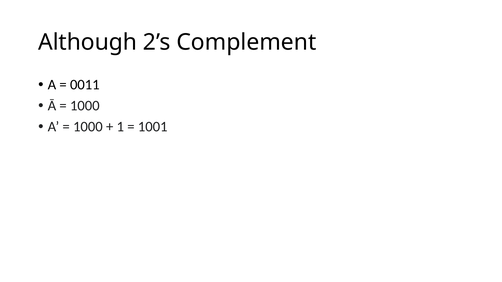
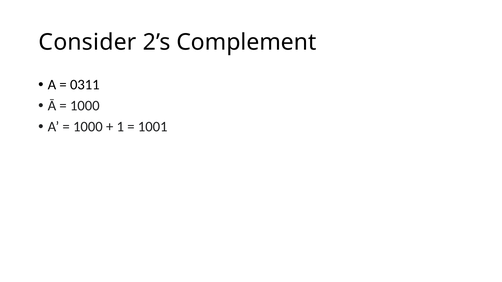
Although: Although -> Consider
0011: 0011 -> 0311
